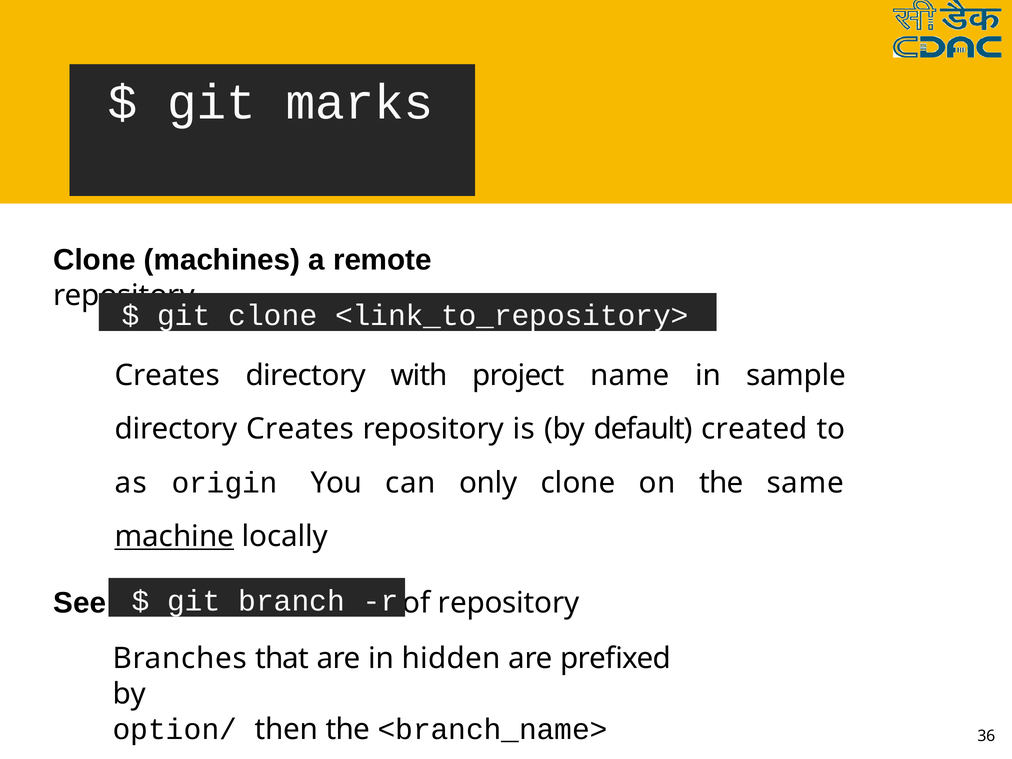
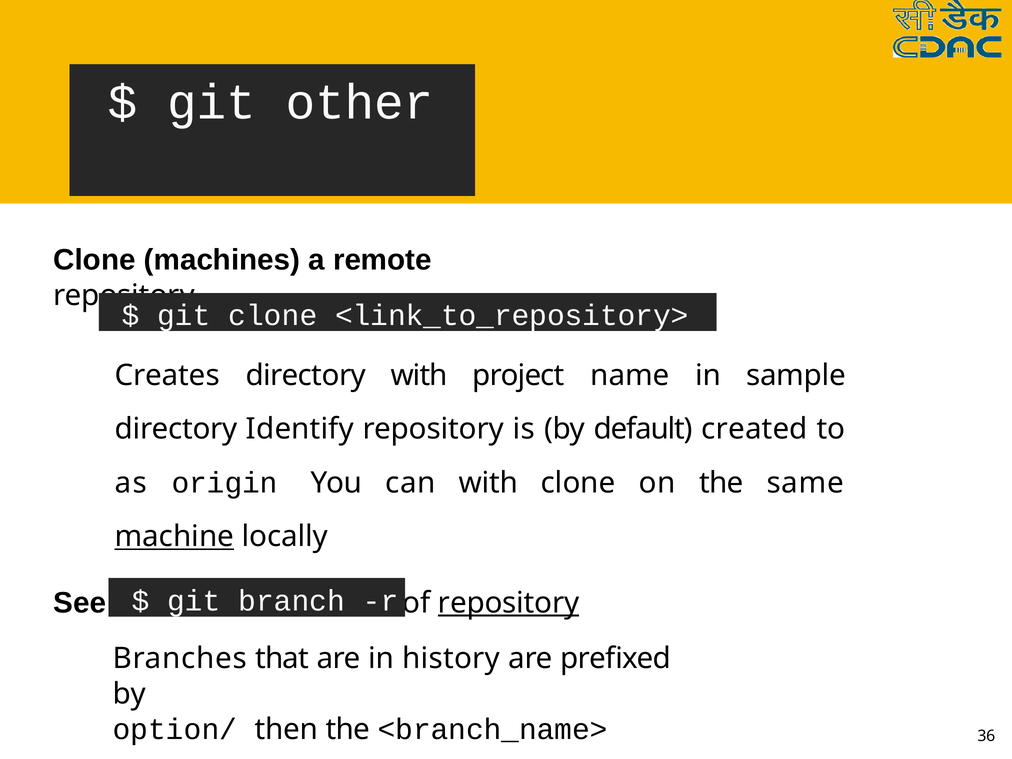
marks: marks -> other
directory Creates: Creates -> Identify
can only: only -> with
repository at (509, 603) underline: none -> present
hidden: hidden -> history
